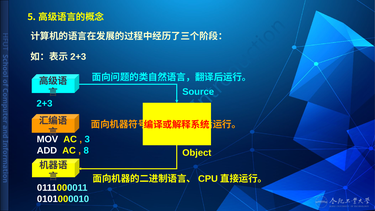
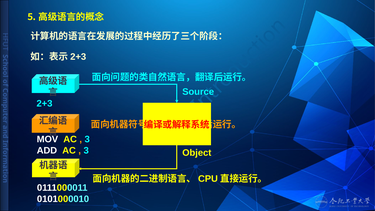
8 at (86, 151): 8 -> 3
